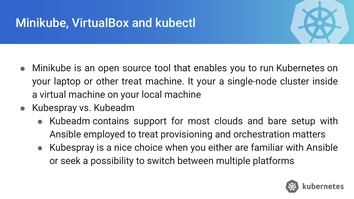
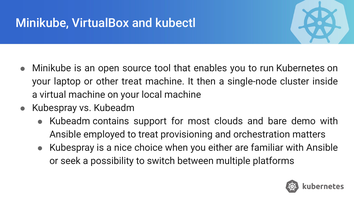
It your: your -> then
setup: setup -> demo
